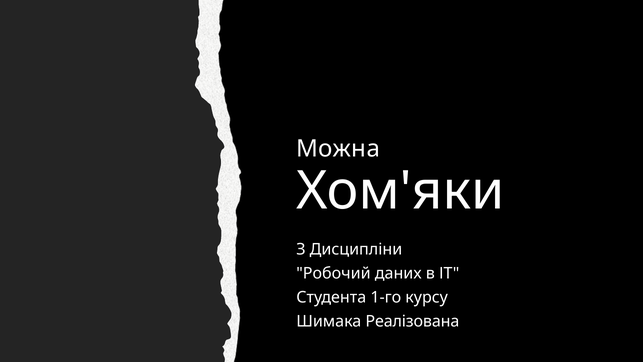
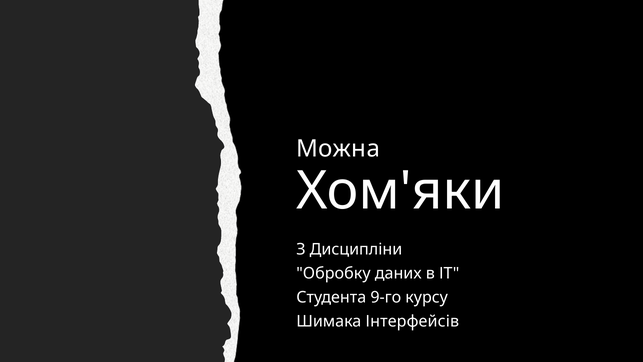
Робочий: Робочий -> Обробку
1-го: 1-го -> 9-го
Реалізована: Реалізована -> Інтерфейсів
